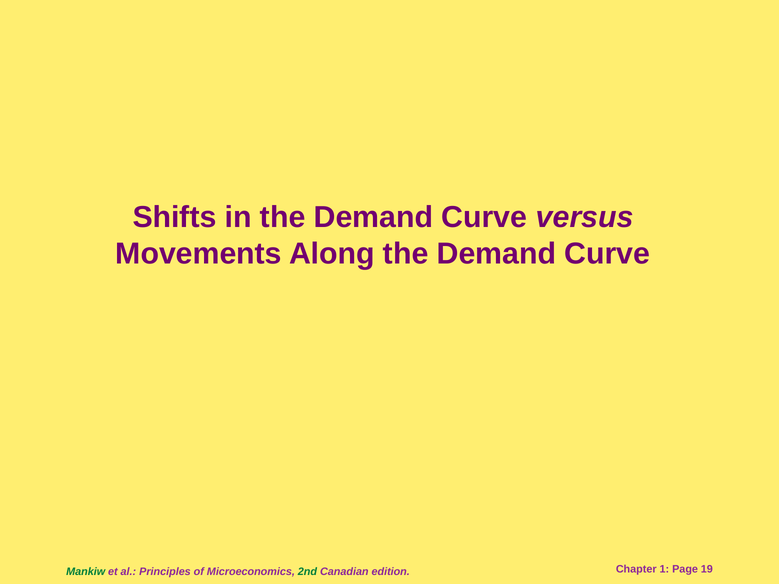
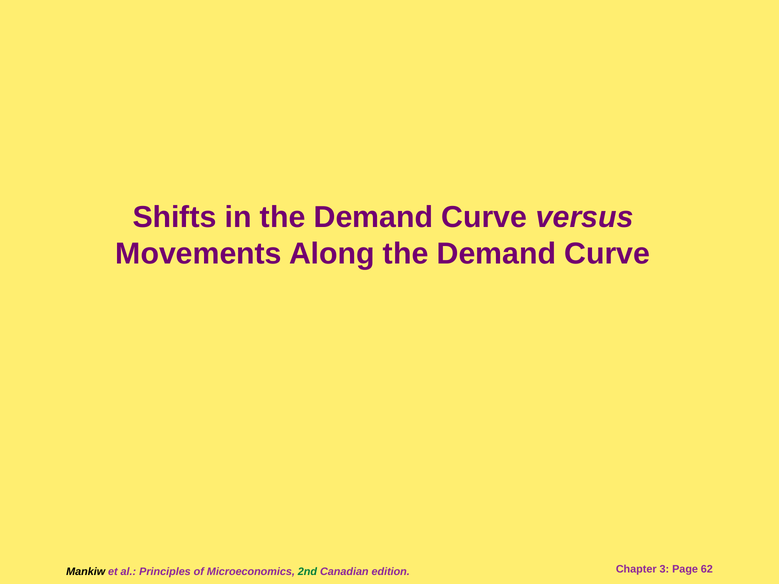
Mankiw colour: green -> black
1: 1 -> 3
19: 19 -> 62
